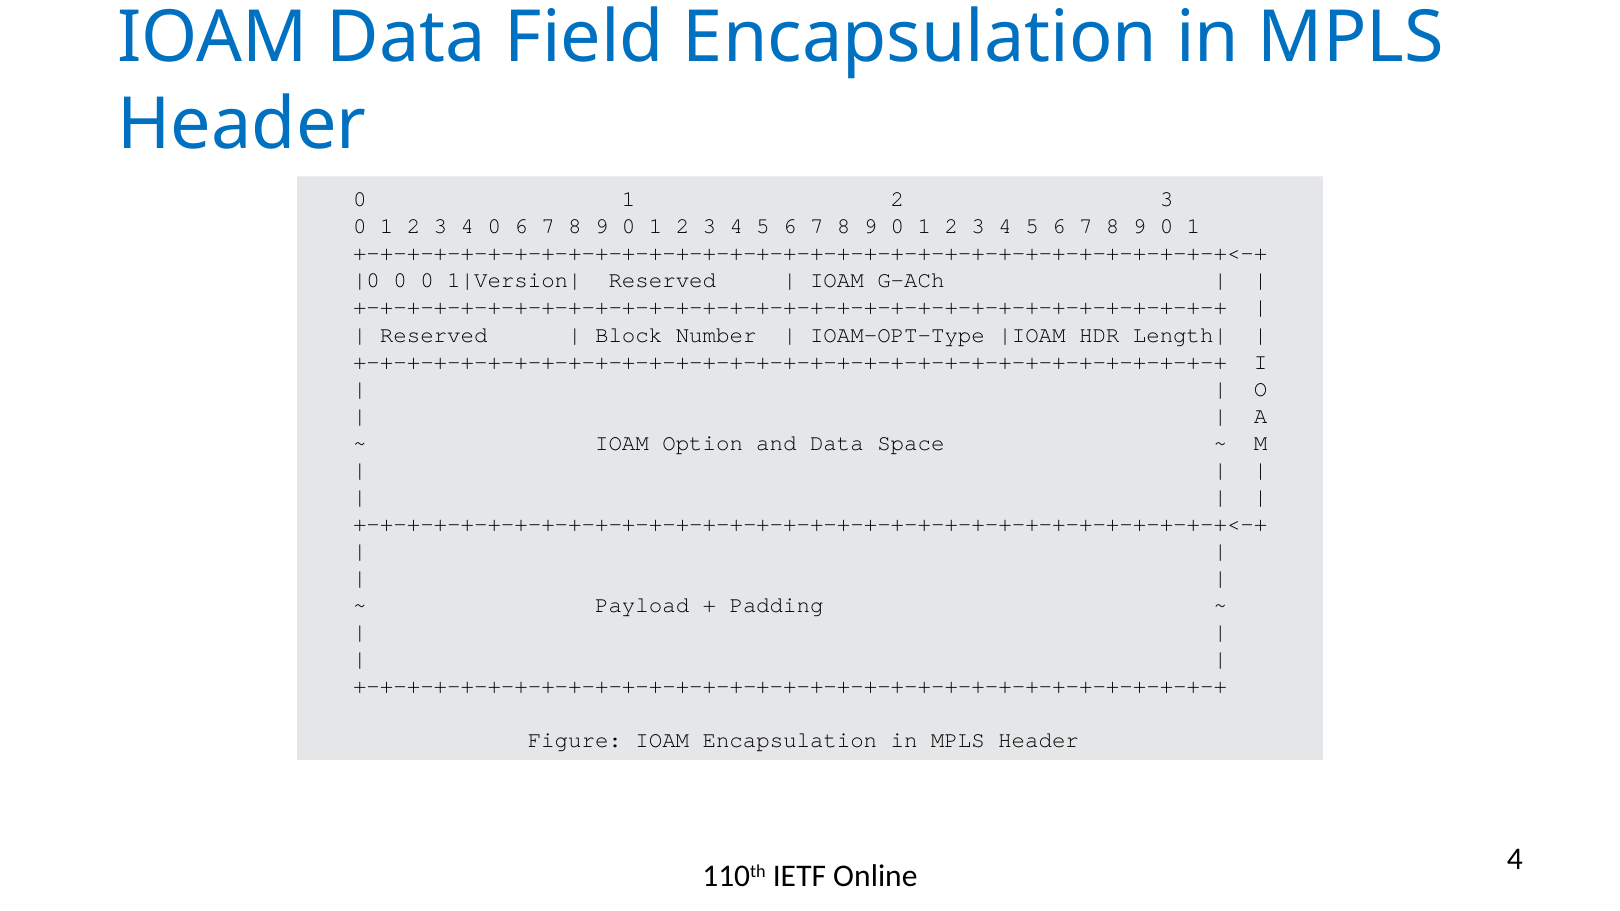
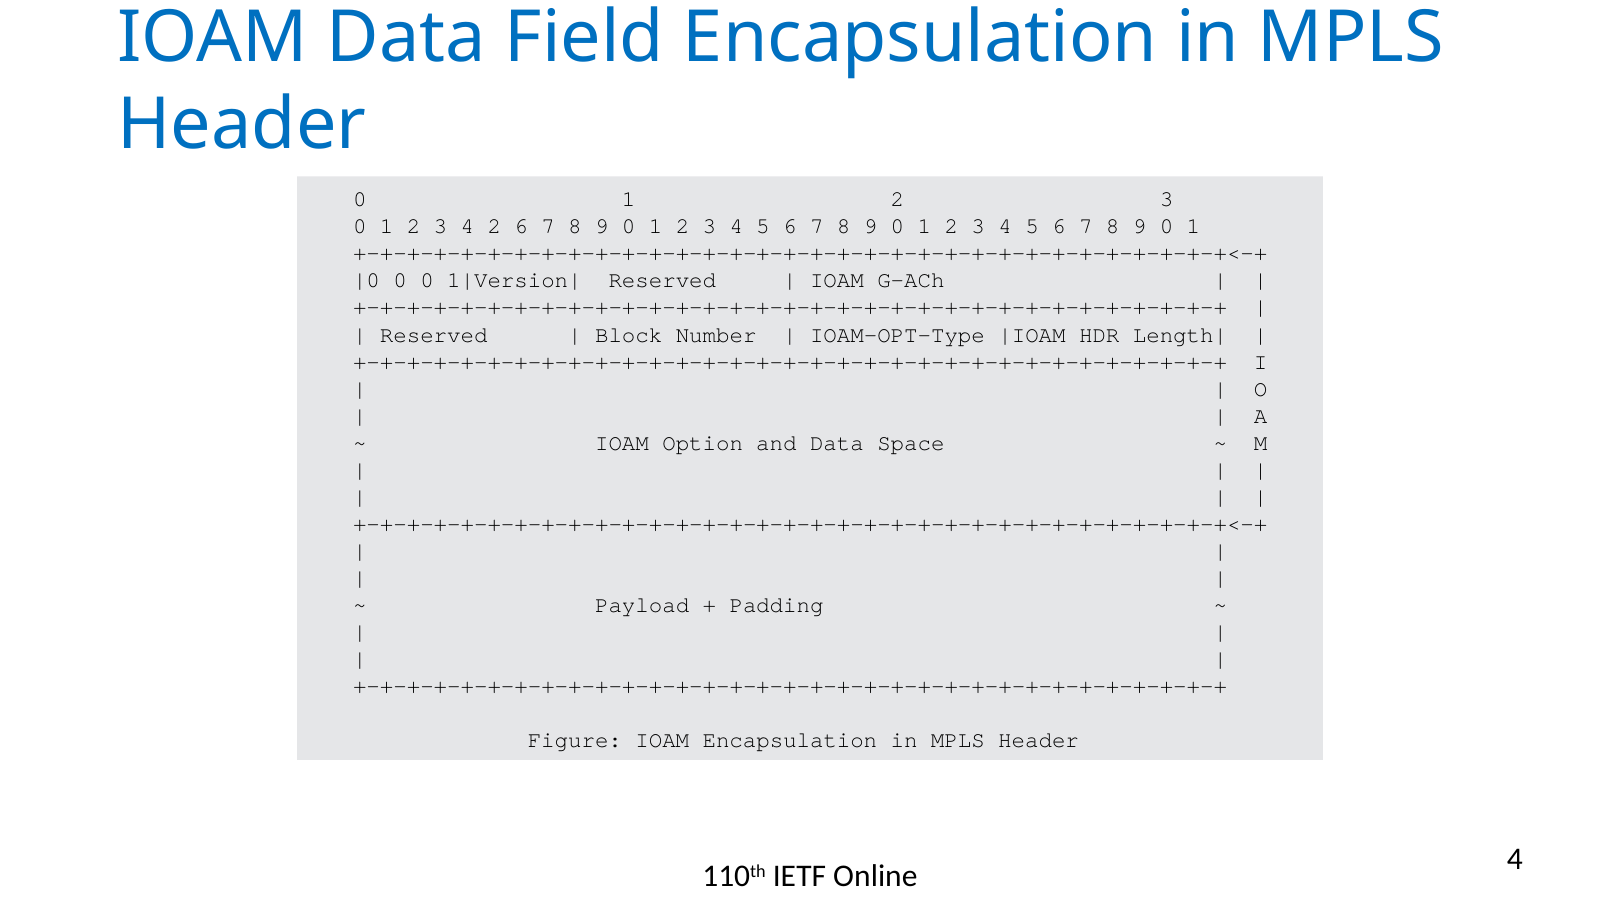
3 4 0: 0 -> 2
